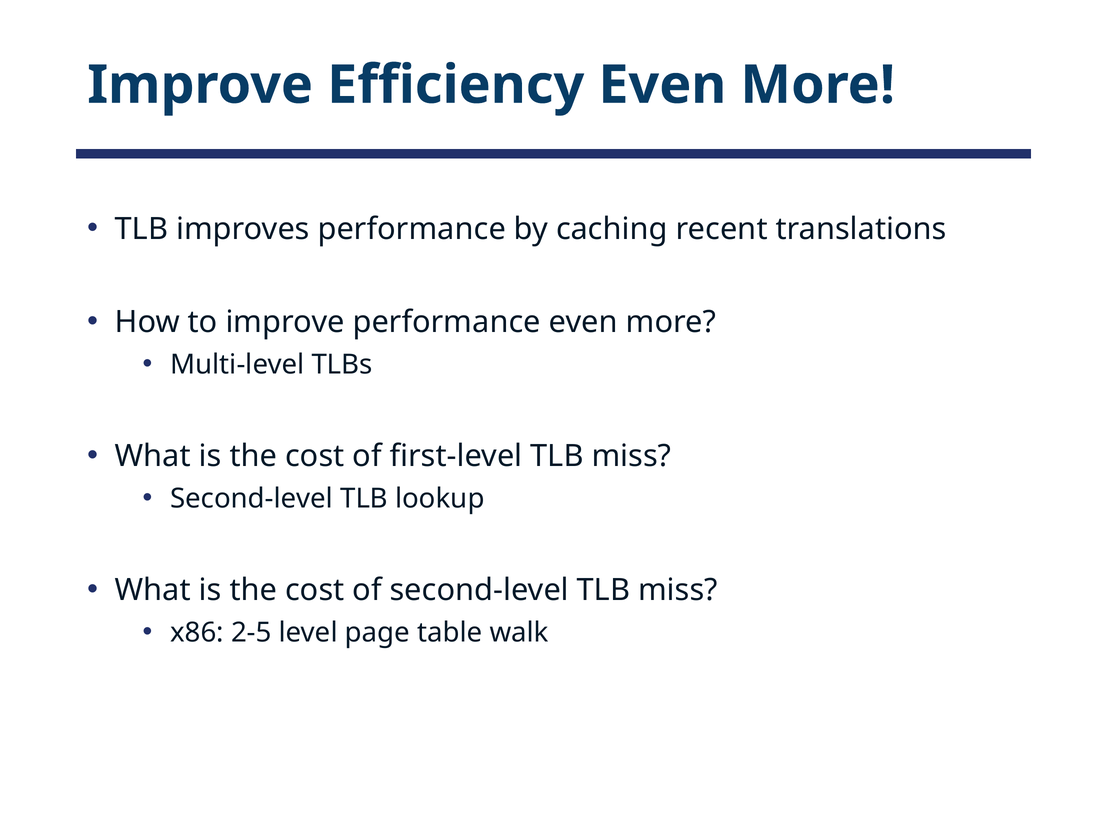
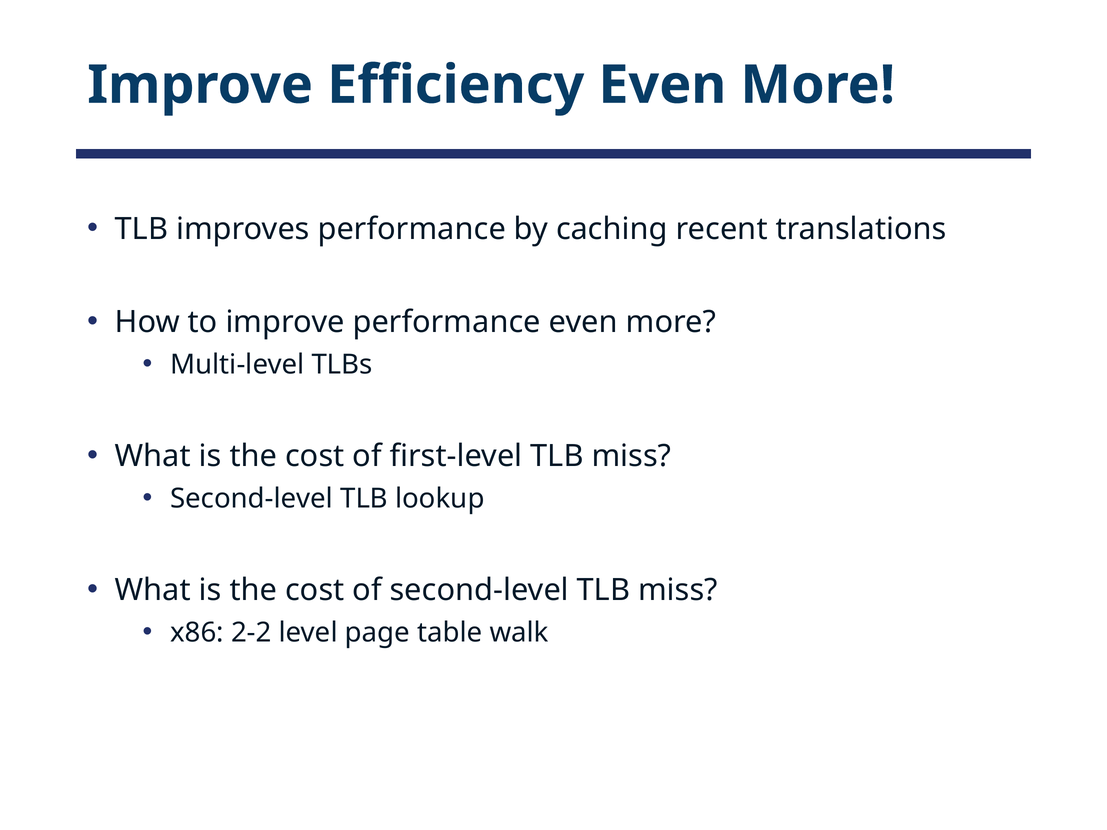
2-5: 2-5 -> 2-2
